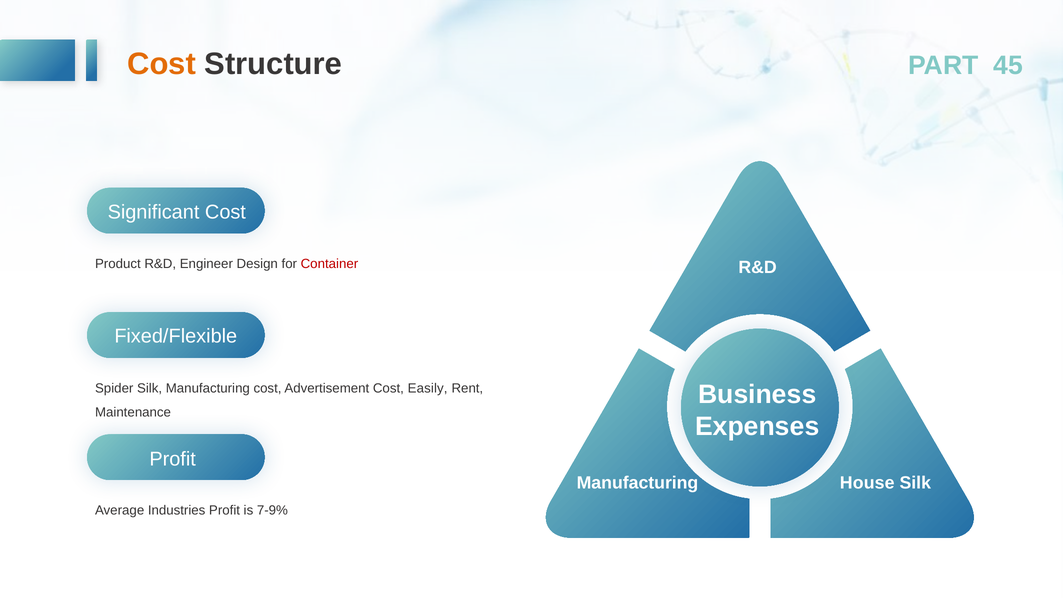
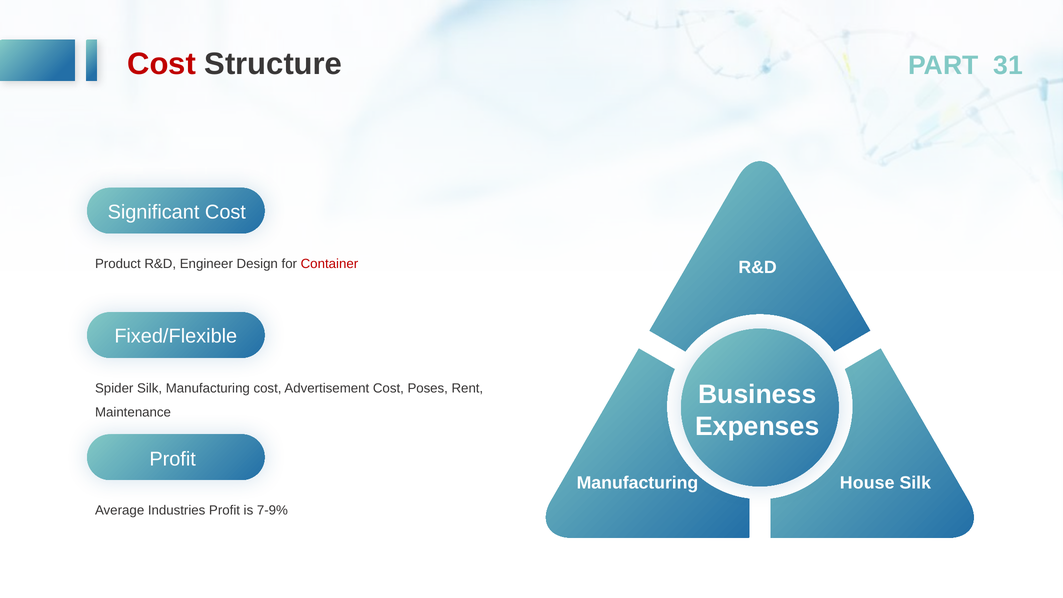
Cost at (162, 64) colour: orange -> red
45: 45 -> 31
Easily: Easily -> Poses
